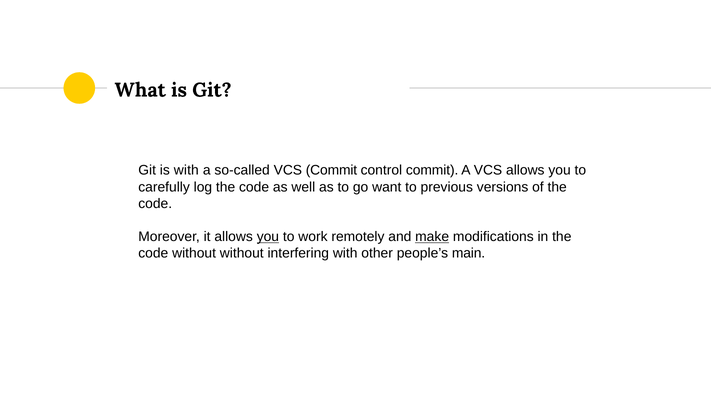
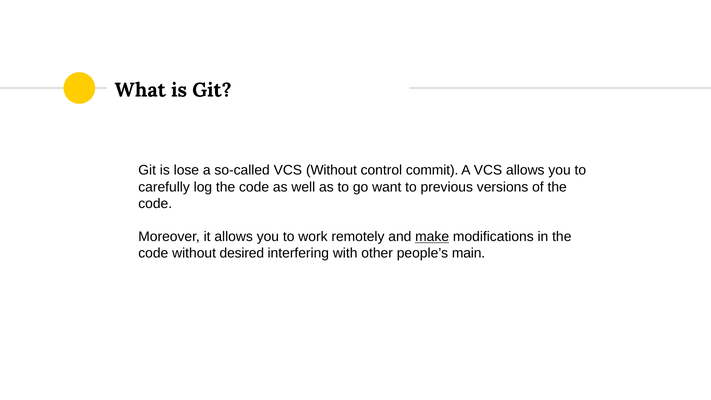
is with: with -> lose
VCS Commit: Commit -> Without
you at (268, 237) underline: present -> none
without without: without -> desired
